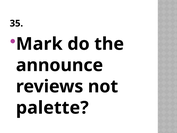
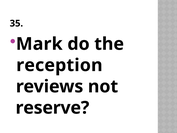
announce: announce -> reception
palette: palette -> reserve
